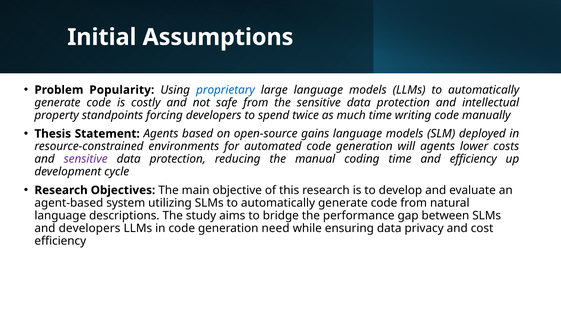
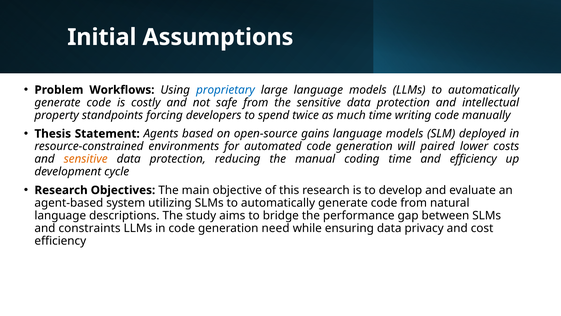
Popularity: Popularity -> Workflows
will agents: agents -> paired
sensitive at (86, 159) colour: purple -> orange
and developers: developers -> constraints
